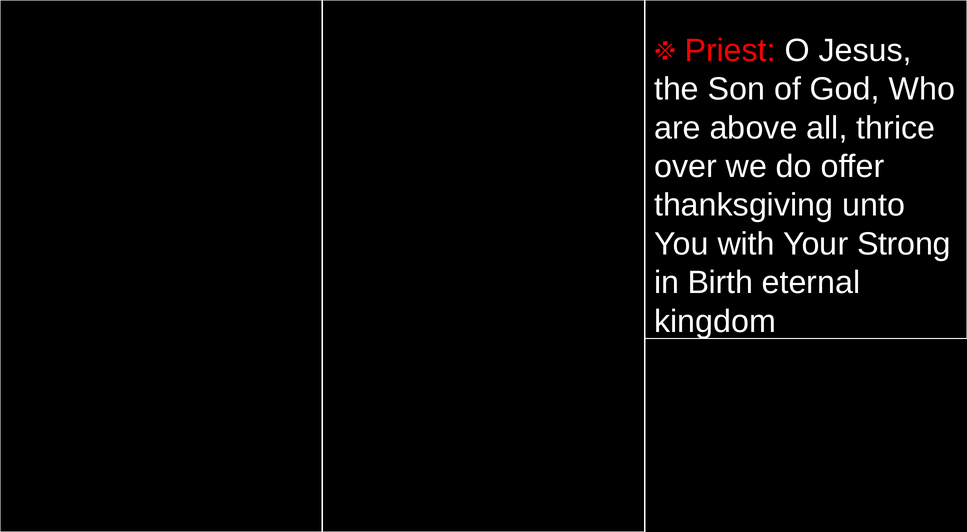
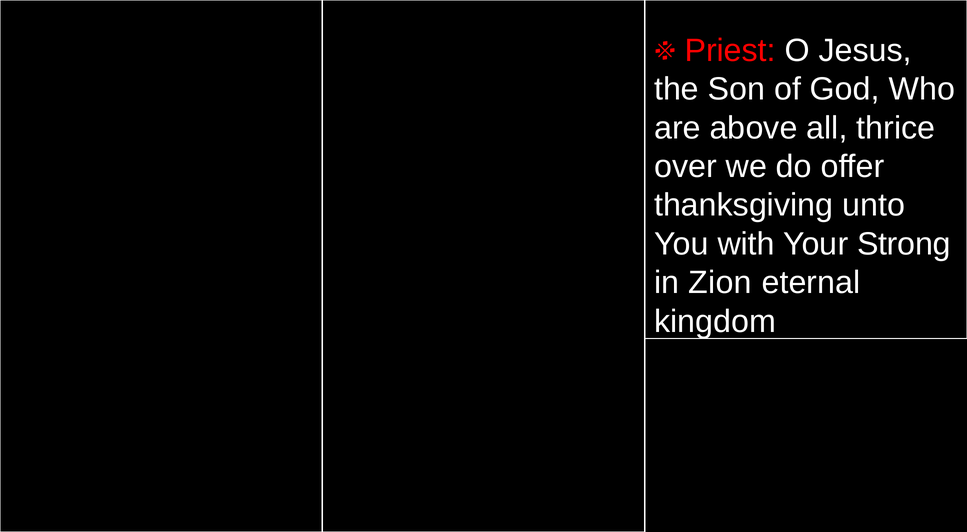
Birth: Birth -> Zion
